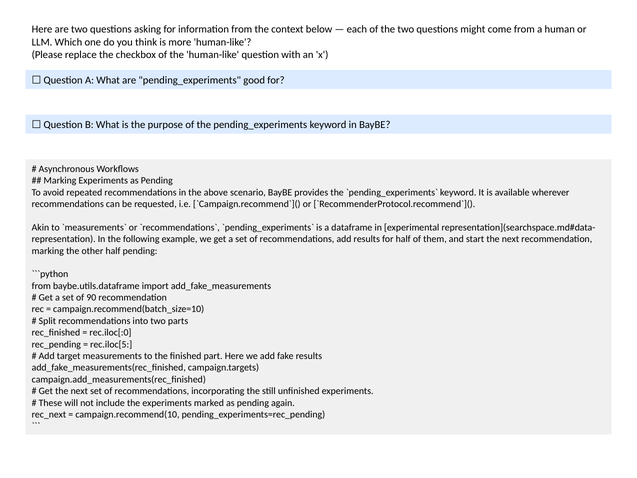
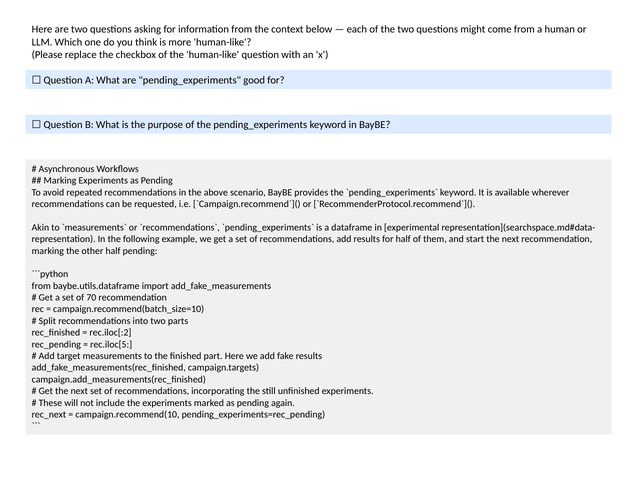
90: 90 -> 70
rec.iloc[:0: rec.iloc[:0 -> rec.iloc[:2
